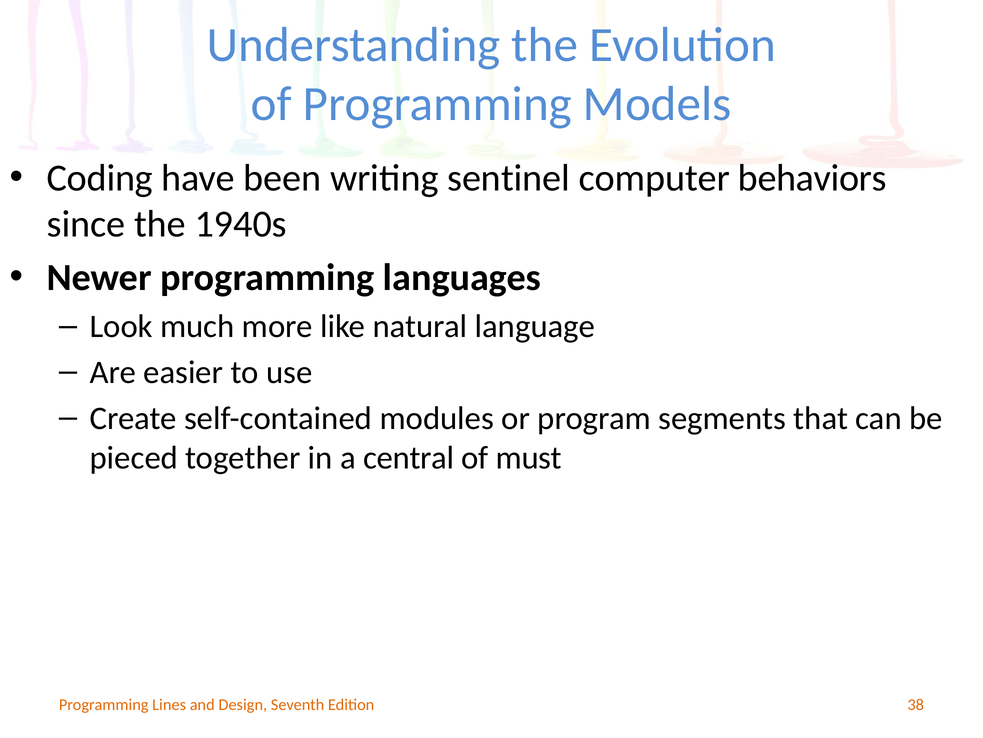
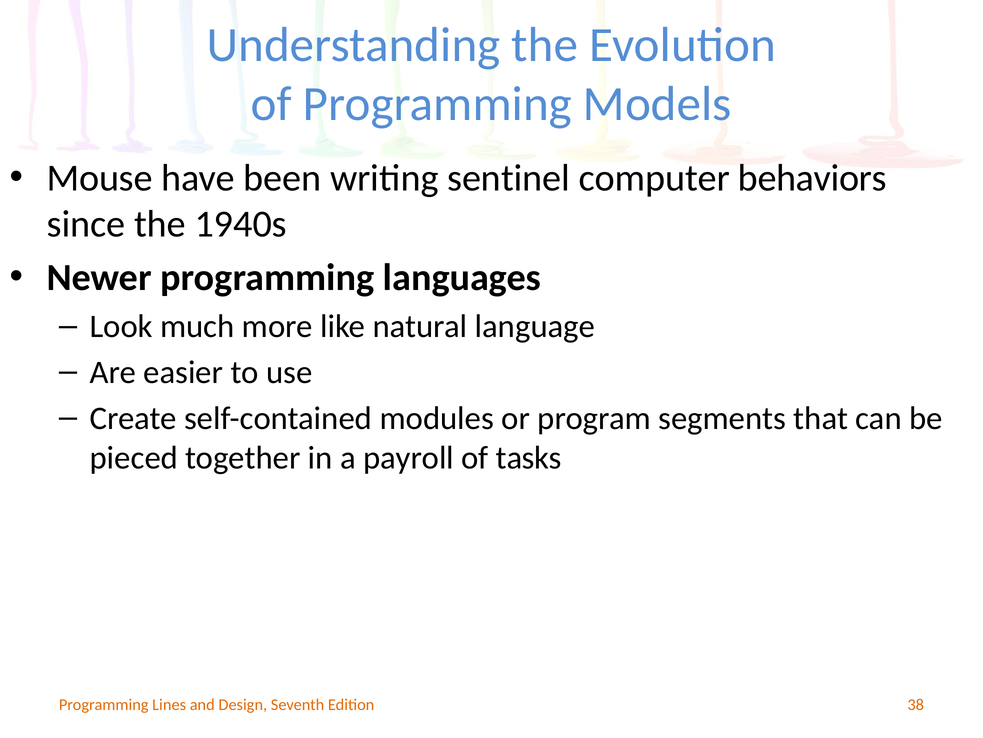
Coding: Coding -> Mouse
central: central -> payroll
must: must -> tasks
